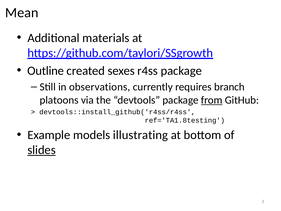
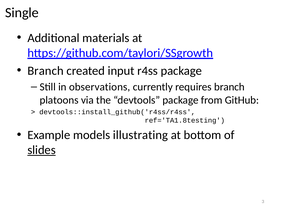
Mean: Mean -> Single
Outline at (46, 71): Outline -> Branch
sexes: sexes -> input
from underline: present -> none
